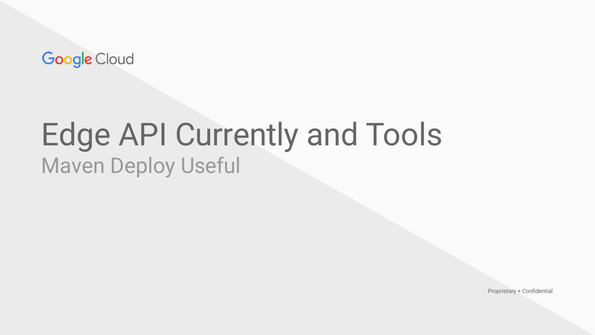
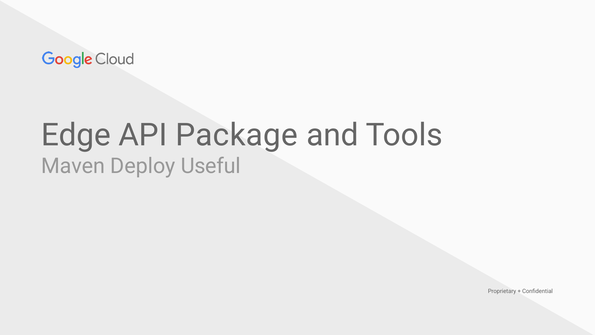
Currently: Currently -> Package
